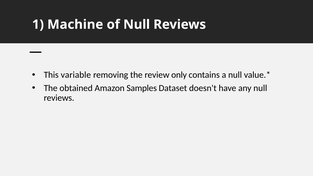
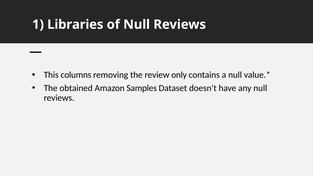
Machine: Machine -> Libraries
variable: variable -> columns
